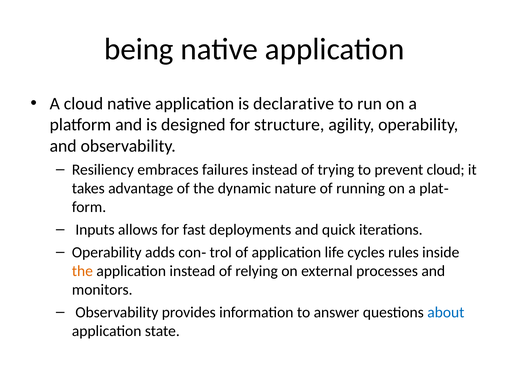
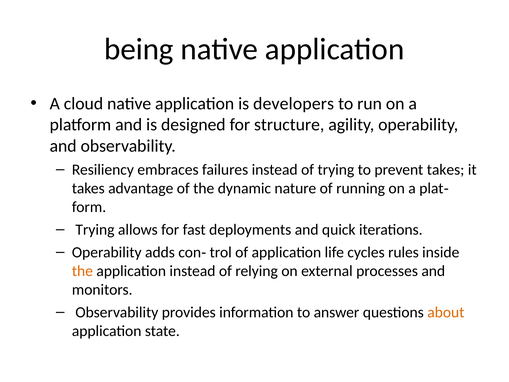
declarative: declarative -> developers
prevent cloud: cloud -> takes
Inputs at (95, 230): Inputs -> Trying
about colour: blue -> orange
